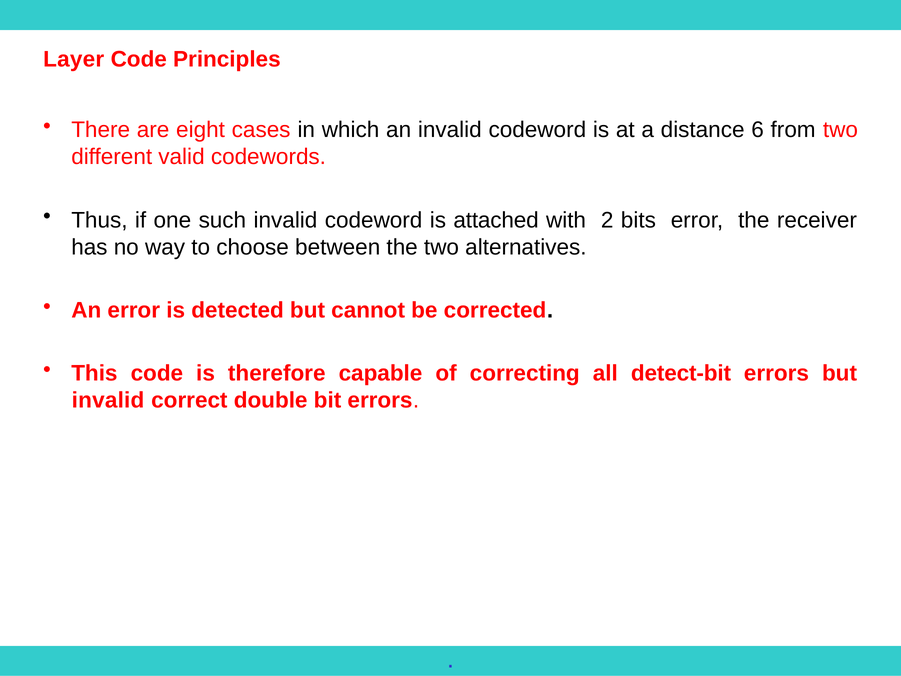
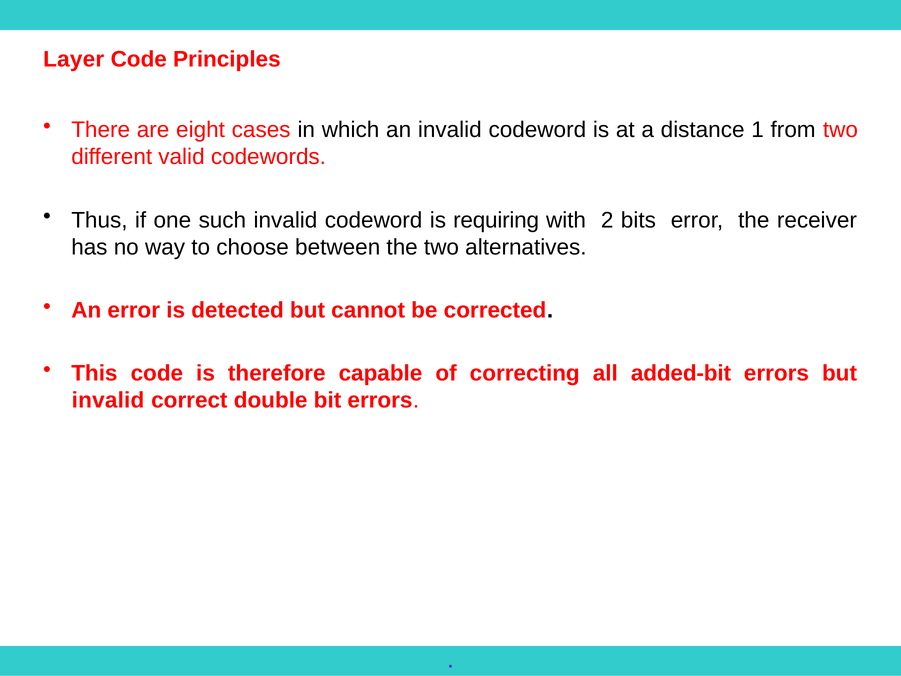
6: 6 -> 1
attached: attached -> requiring
detect-bit: detect-bit -> added-bit
